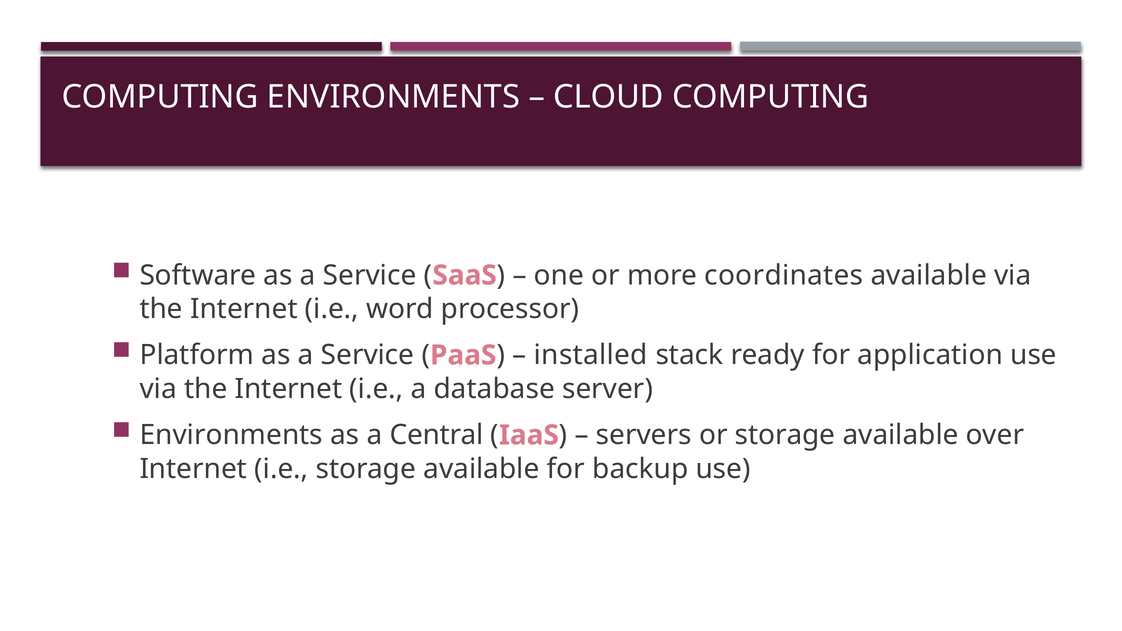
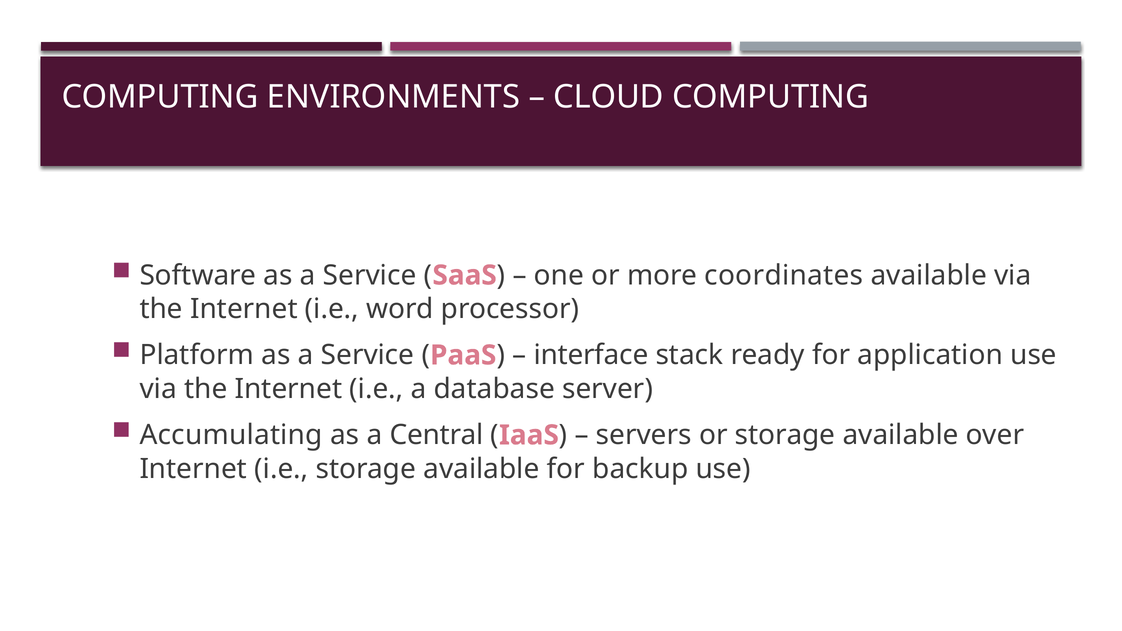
installed: installed -> interface
Environments at (231, 435): Environments -> Accumulating
